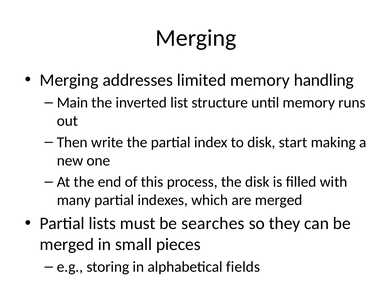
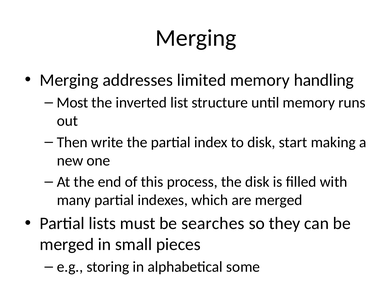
Main: Main -> Most
fields: fields -> some
